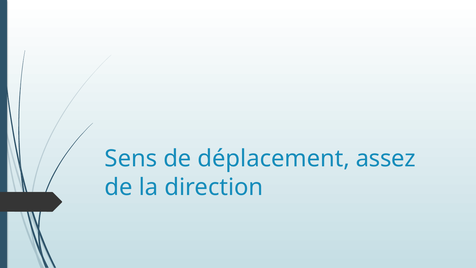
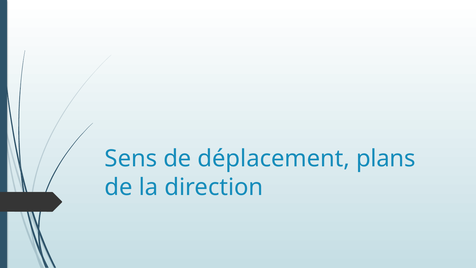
assez: assez -> plans
